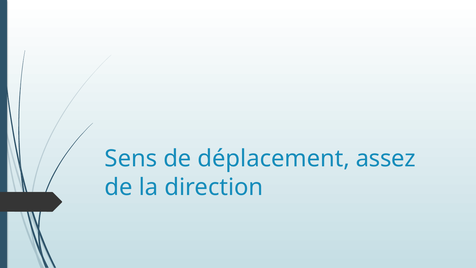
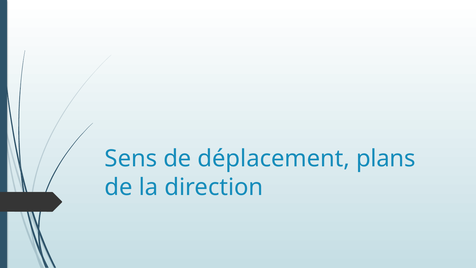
assez: assez -> plans
